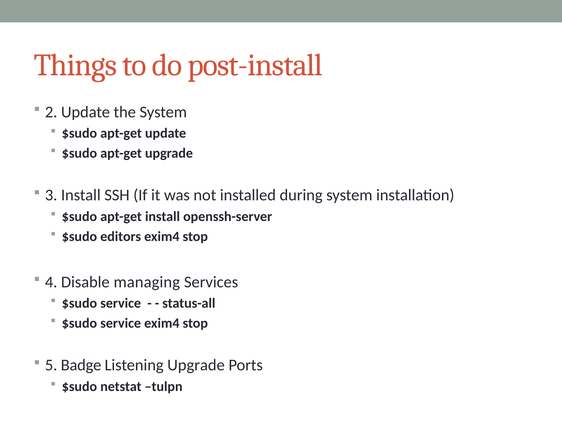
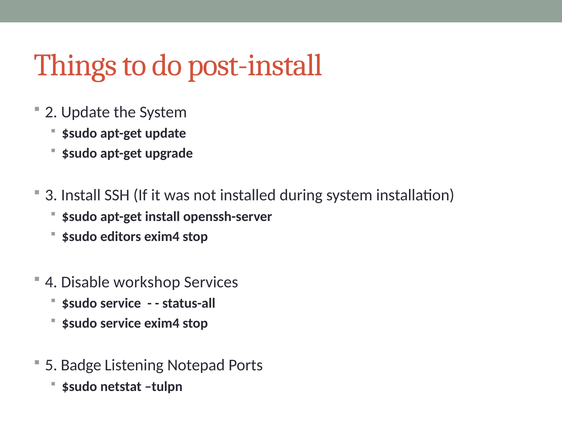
managing: managing -> workshop
Listening Upgrade: Upgrade -> Notepad
